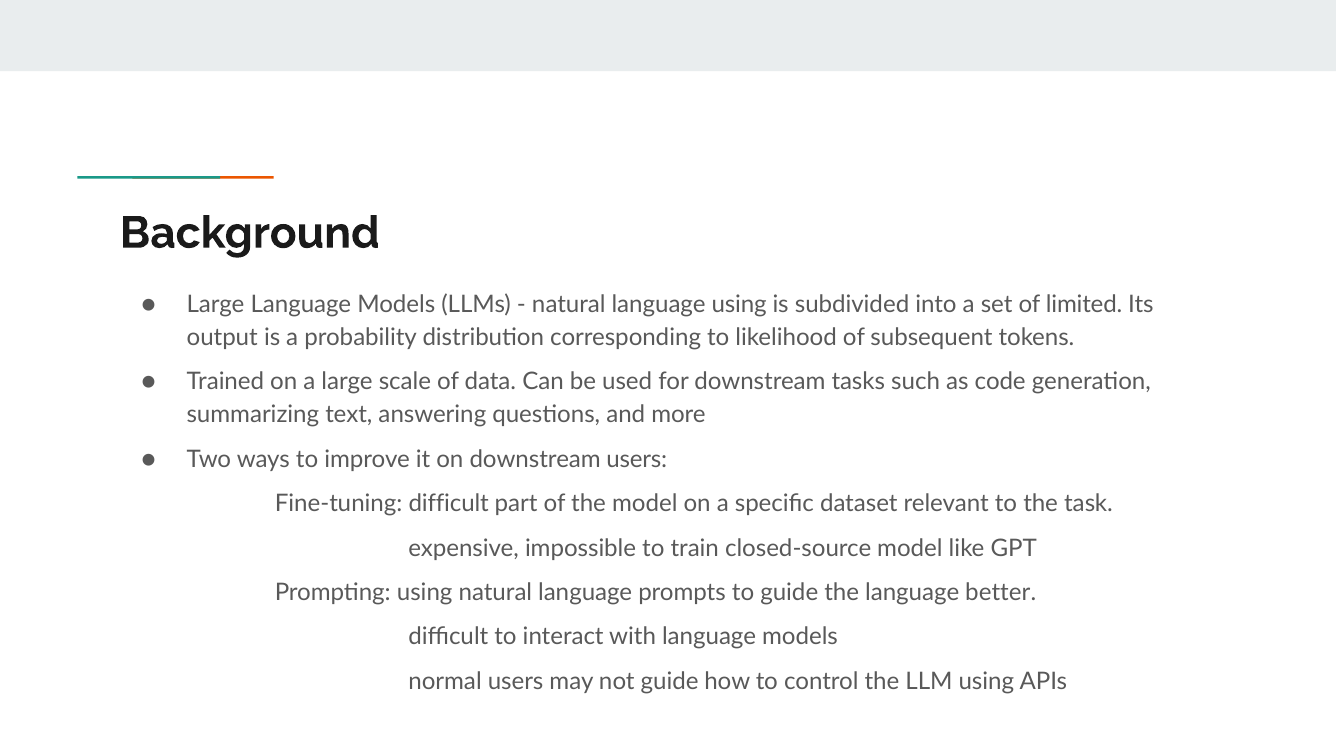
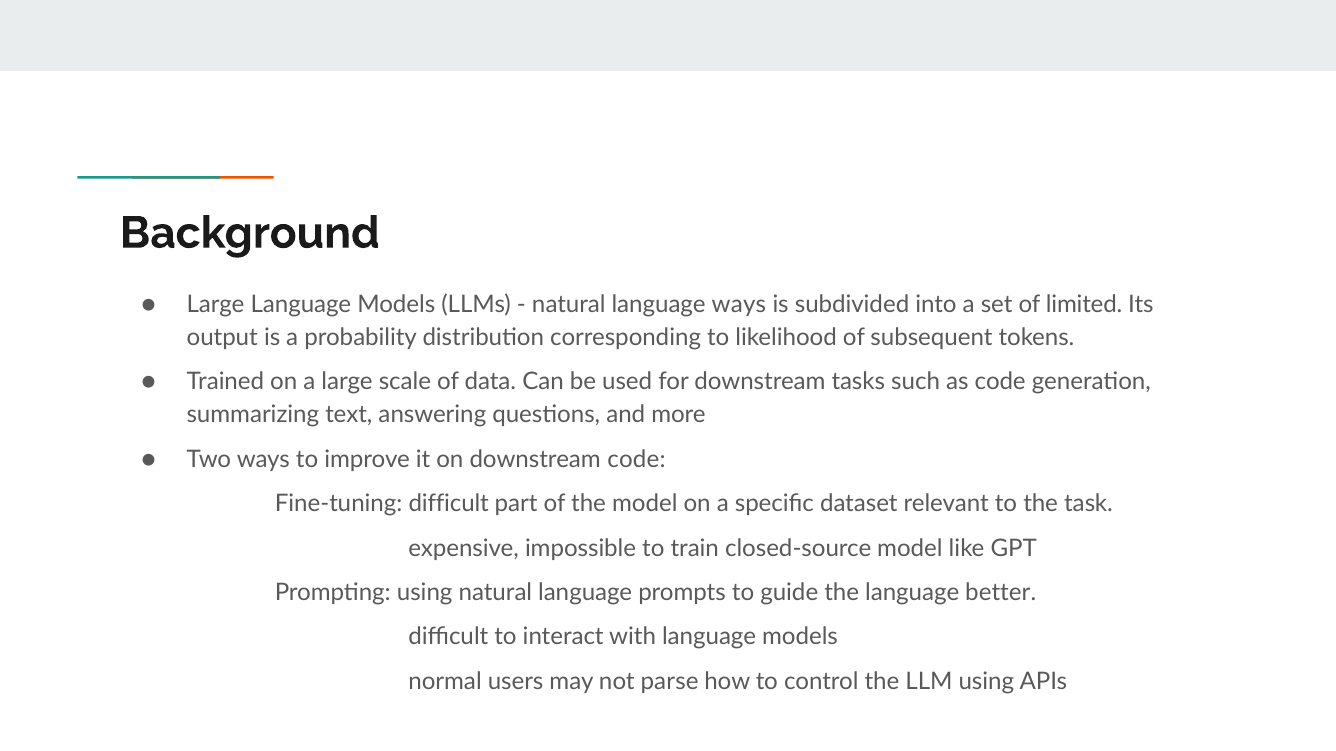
language using: using -> ways
downstream users: users -> code
not guide: guide -> parse
